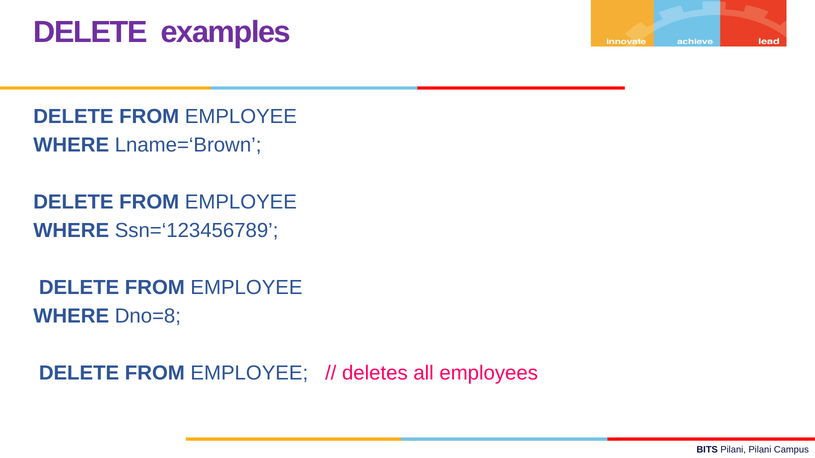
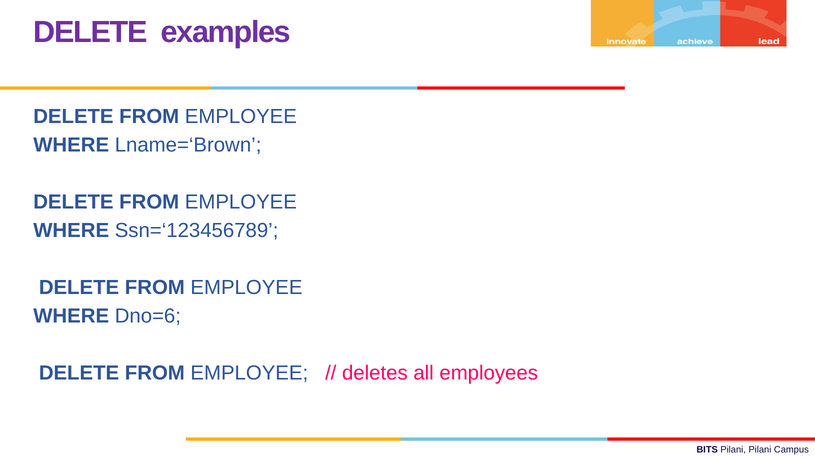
Dno=8: Dno=8 -> Dno=6
